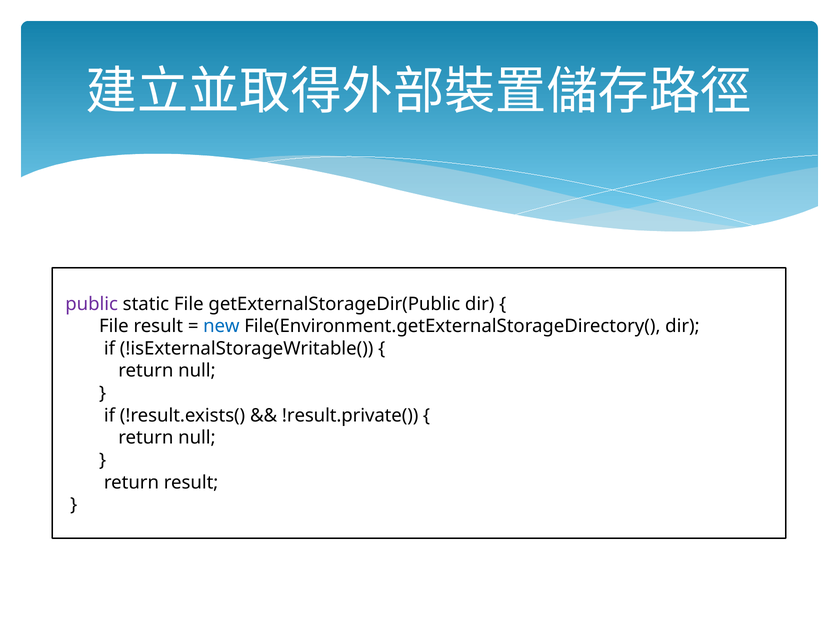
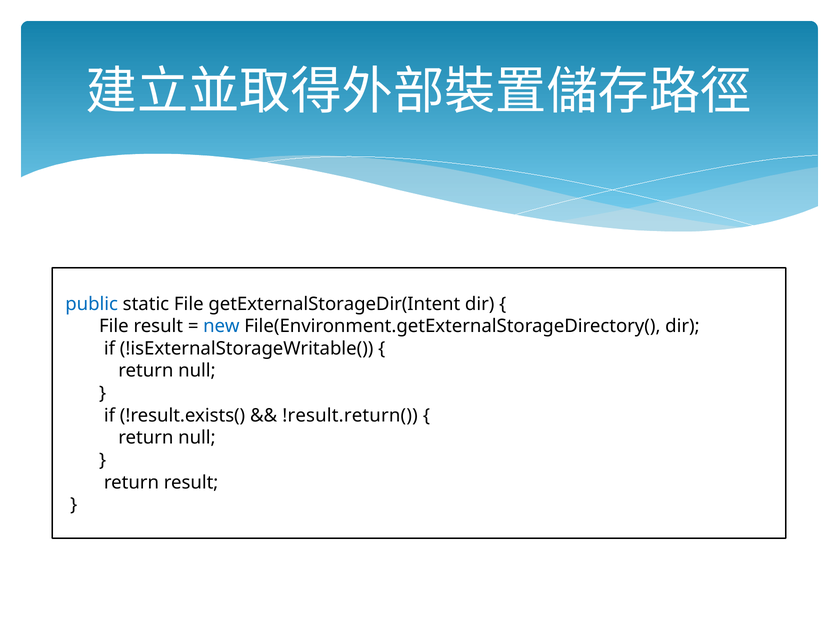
public colour: purple -> blue
getExternalStorageDir(Public: getExternalStorageDir(Public -> getExternalStorageDir(Intent
!result.private(: !result.private( -> !result.return(
